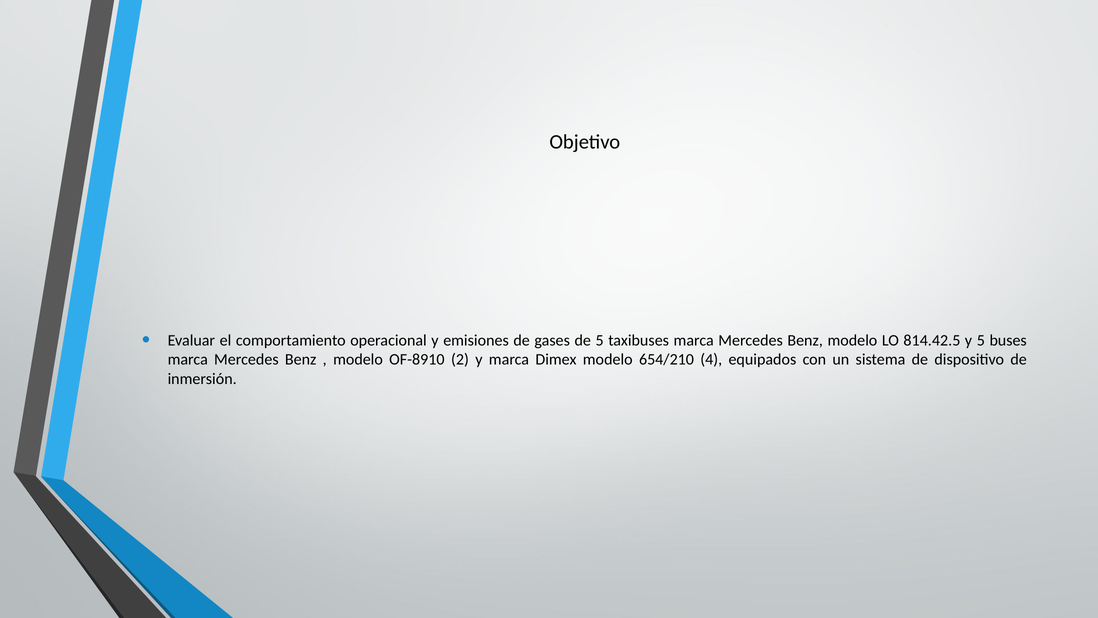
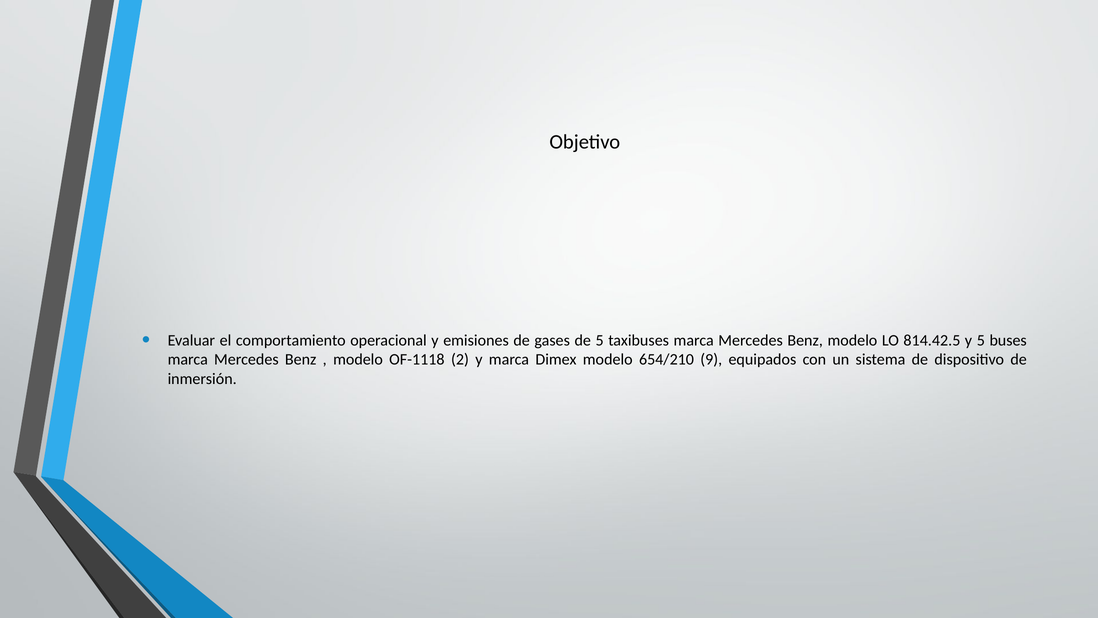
OF-8910: OF-8910 -> OF-1118
4: 4 -> 9
